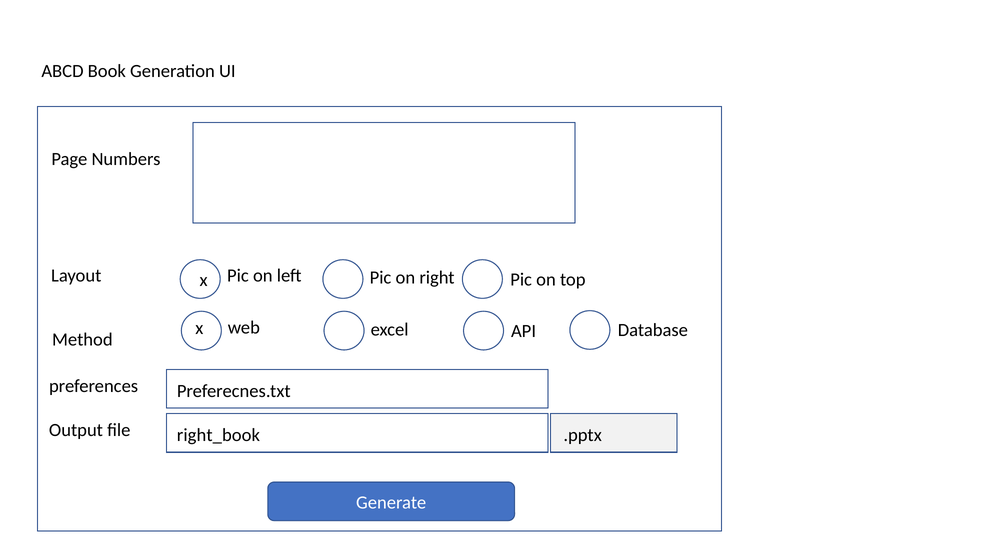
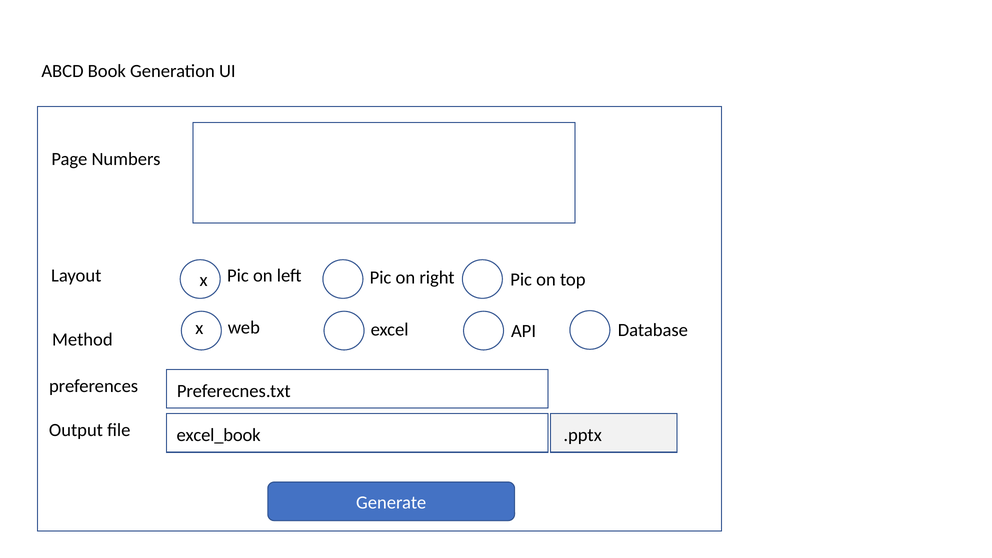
right_book: right_book -> excel_book
